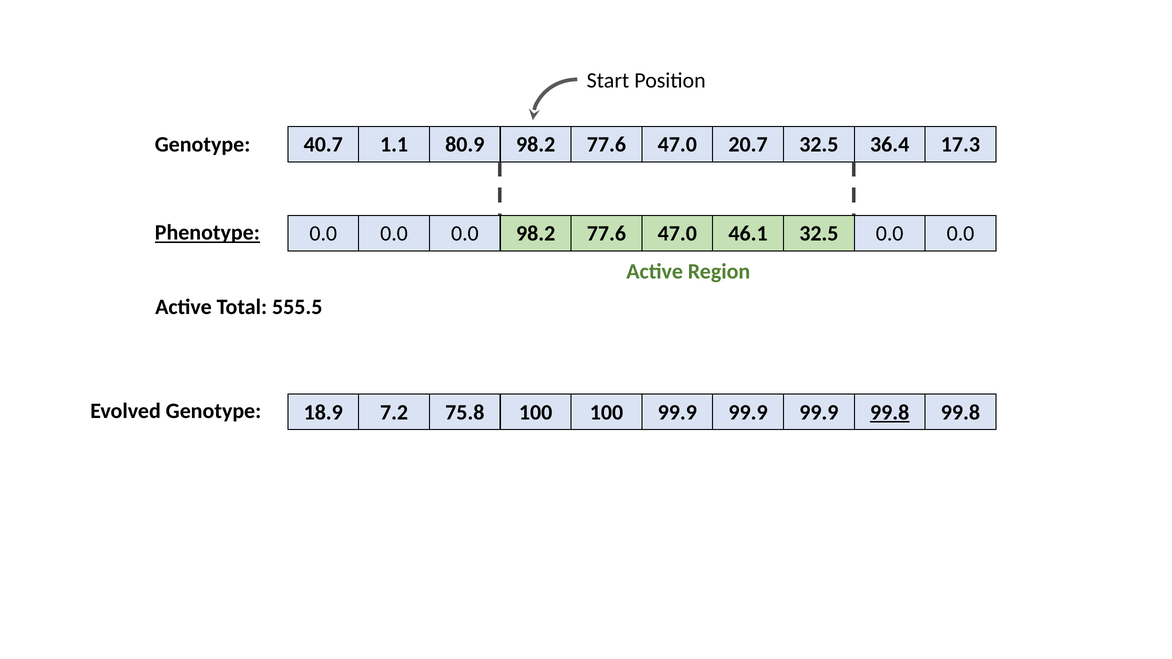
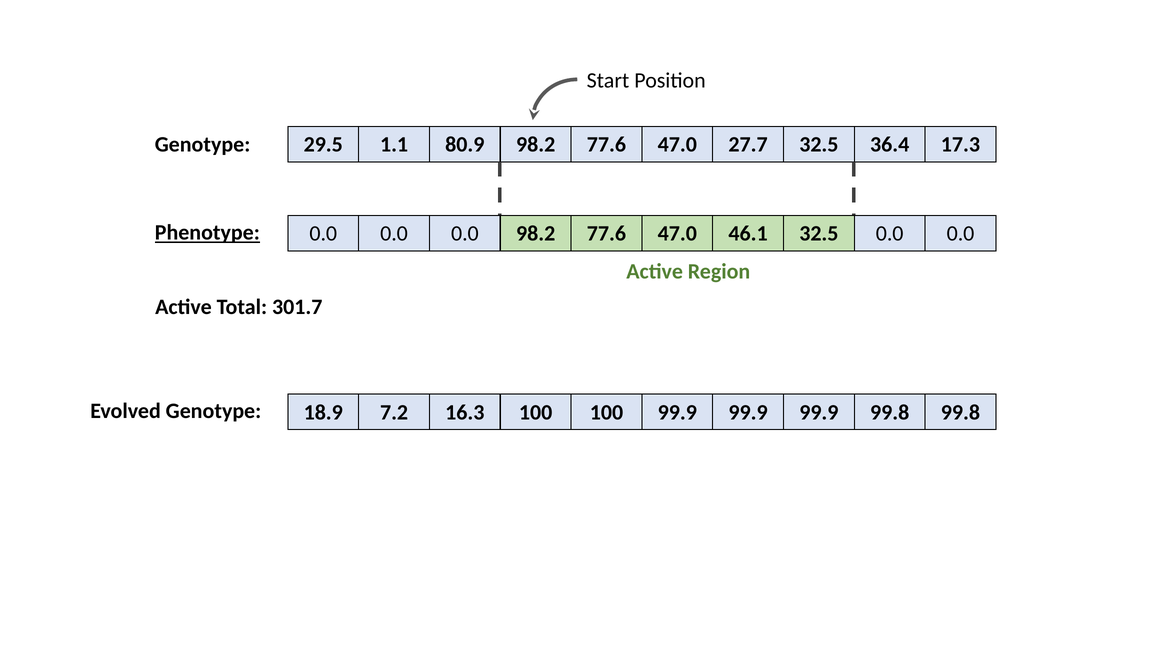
40.7: 40.7 -> 29.5
20.7: 20.7 -> 27.7
555.5: 555.5 -> 301.7
75.8: 75.8 -> 16.3
99.8 at (890, 412) underline: present -> none
